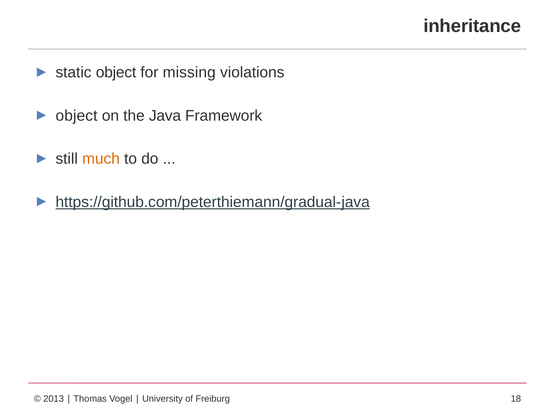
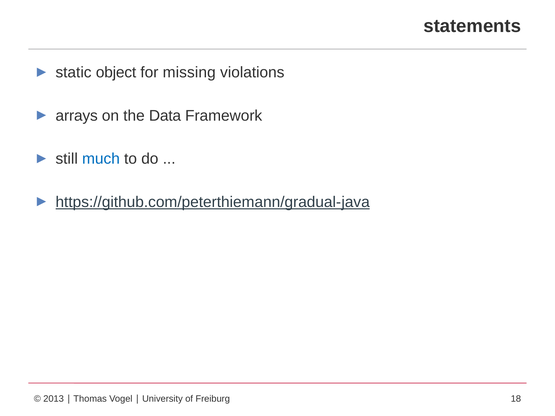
inheritance: inheritance -> statements
object at (77, 116): object -> arrays
Java: Java -> Data
much colour: orange -> blue
